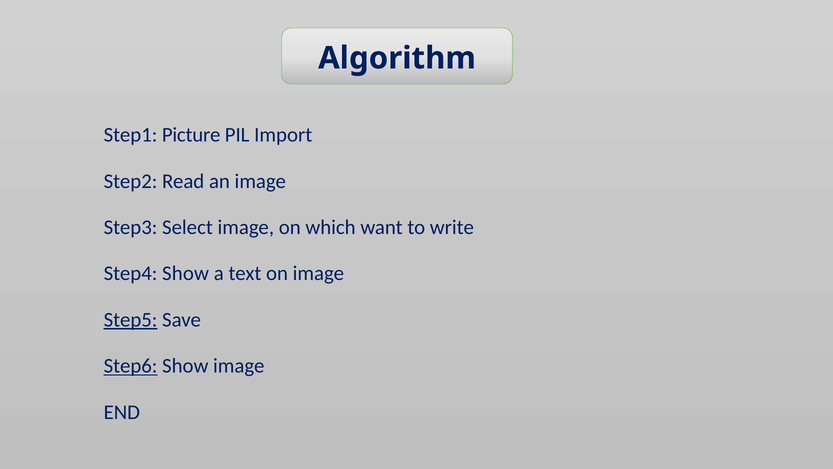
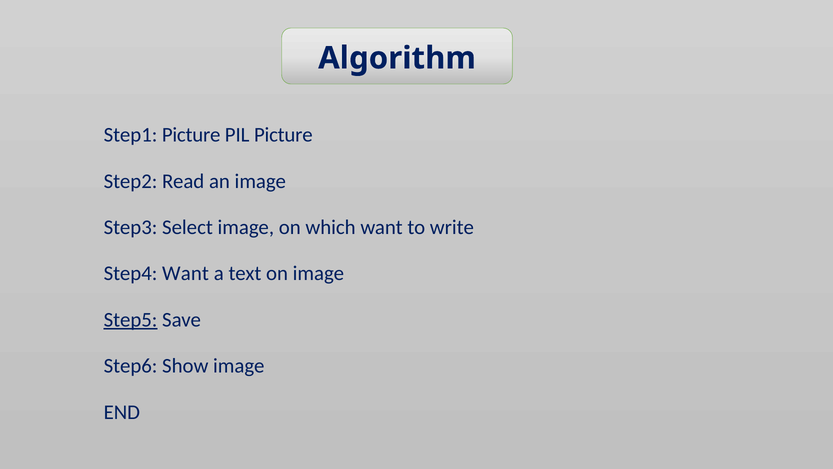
PIL Import: Import -> Picture
Step4 Show: Show -> Want
Step6 underline: present -> none
